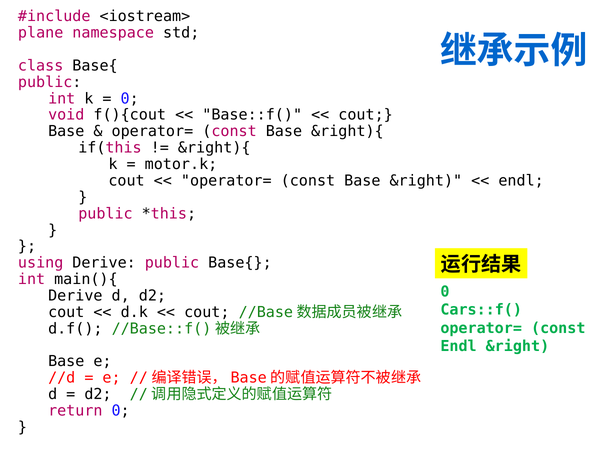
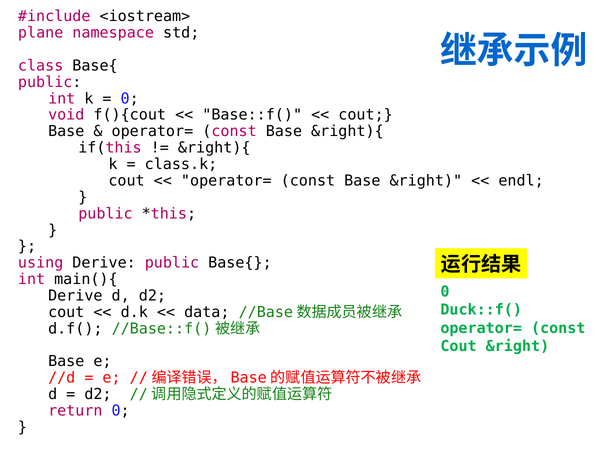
motor.k: motor.k -> class.k
Cars::f(: Cars::f( -> Duck::f(
cout at (207, 312): cout -> data
Endl at (459, 346): Endl -> Cout
